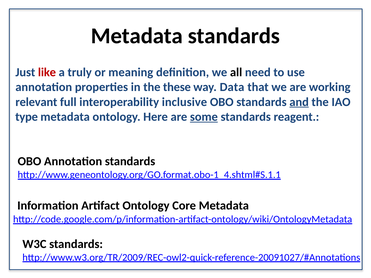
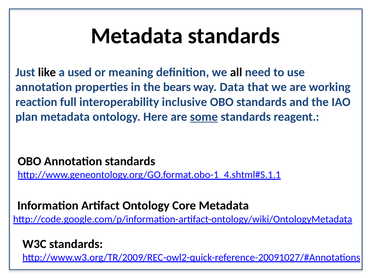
like colour: red -> black
truly: truly -> used
these: these -> bears
relevant: relevant -> reaction
and underline: present -> none
type: type -> plan
